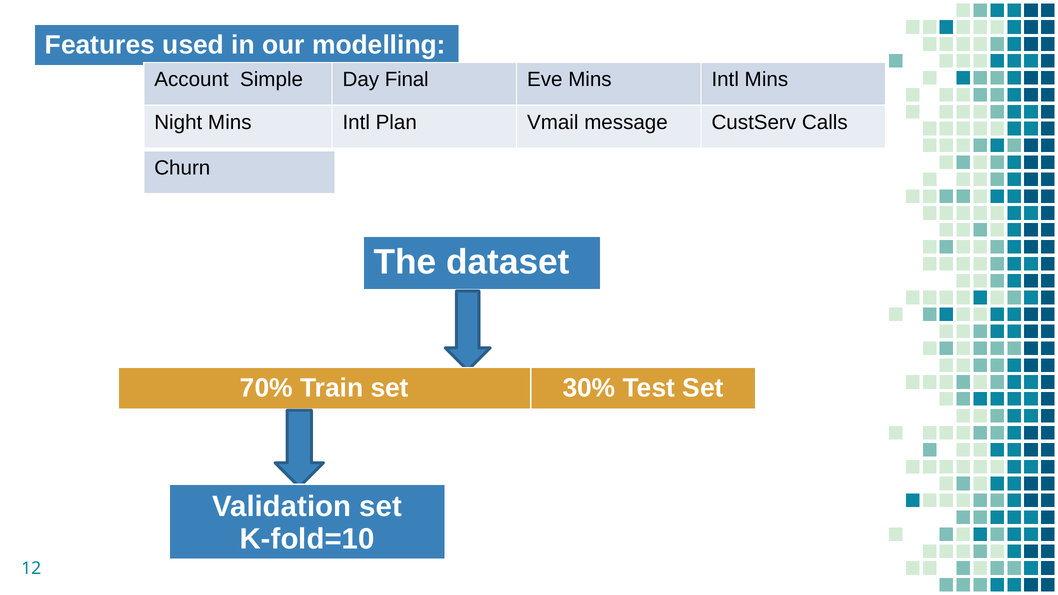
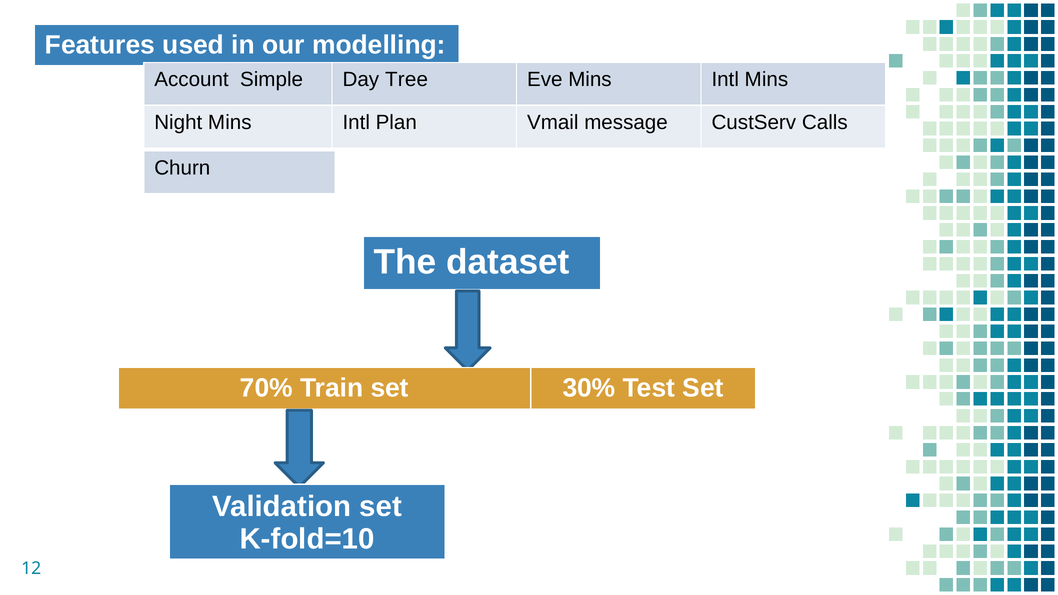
Final: Final -> Tree
